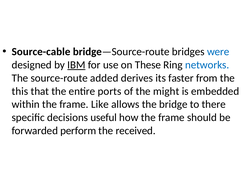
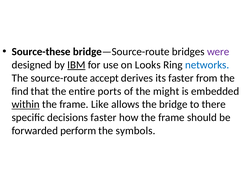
Source-cable: Source-cable -> Source-these
were colour: blue -> purple
These: These -> Looks
added: added -> accept
this: this -> find
within underline: none -> present
decisions useful: useful -> faster
received: received -> symbols
